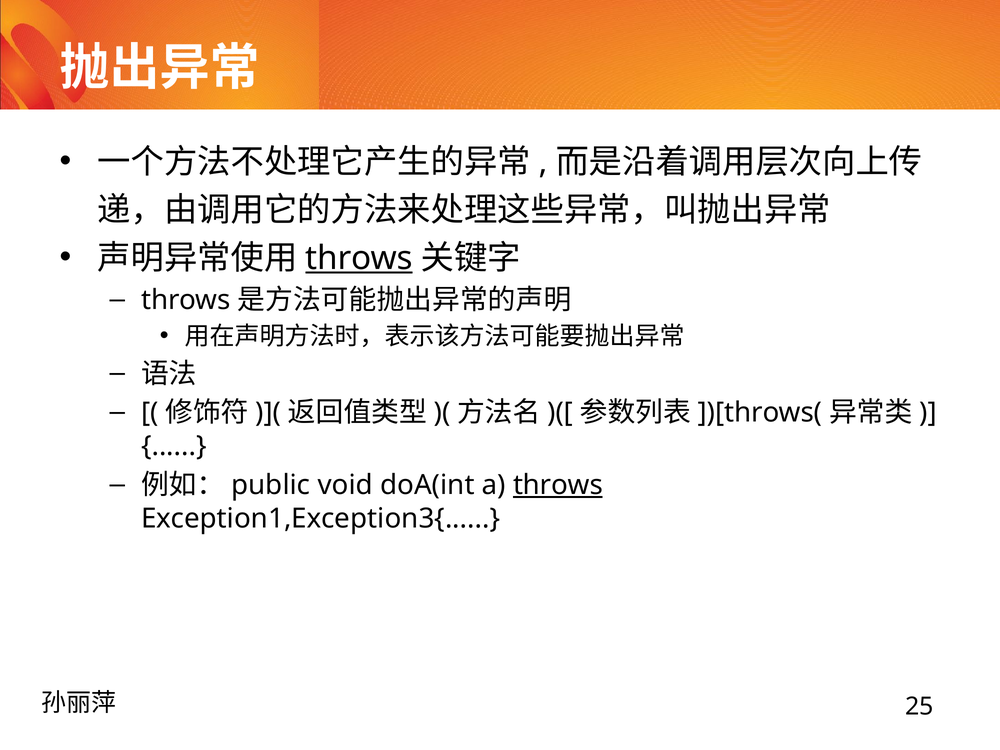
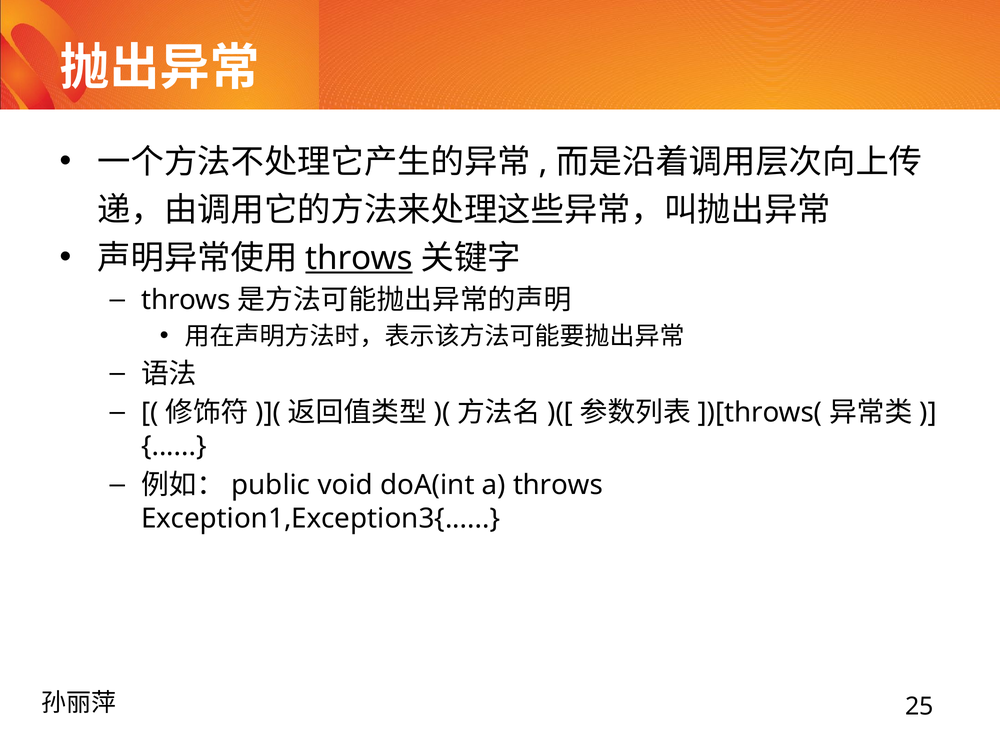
throws at (558, 485) underline: present -> none
